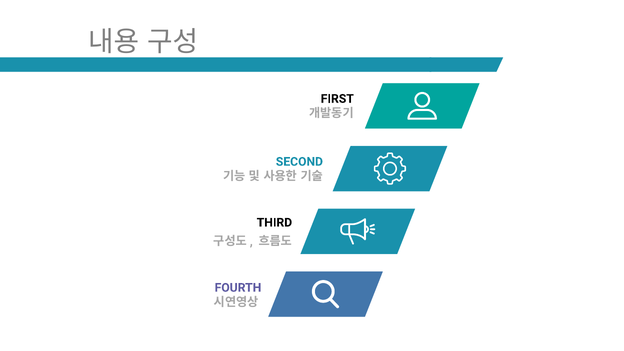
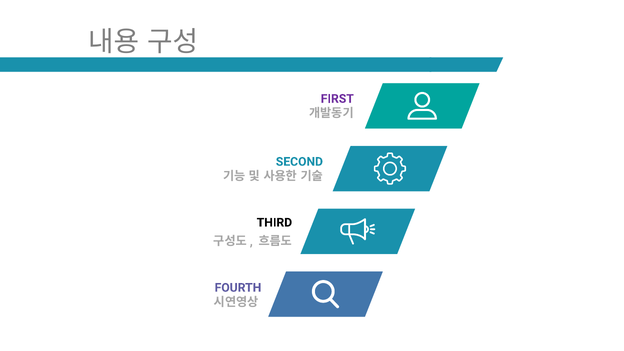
FIRST colour: black -> purple
